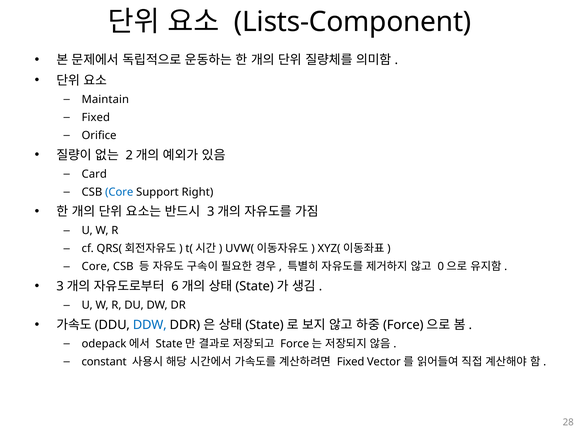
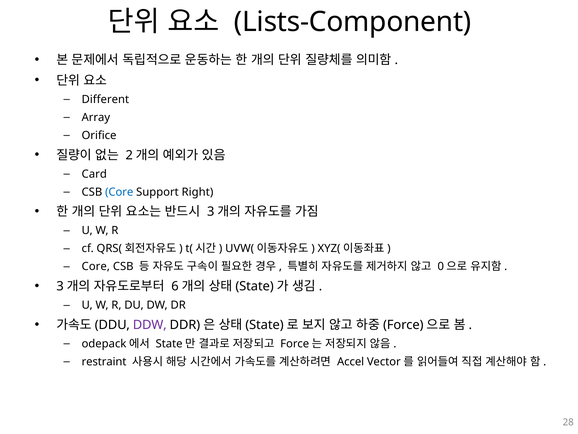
Maintain: Maintain -> Different
Fixed at (96, 117): Fixed -> Array
DDW colour: blue -> purple
constant: constant -> restraint
Fixed at (351, 361): Fixed -> Accel
